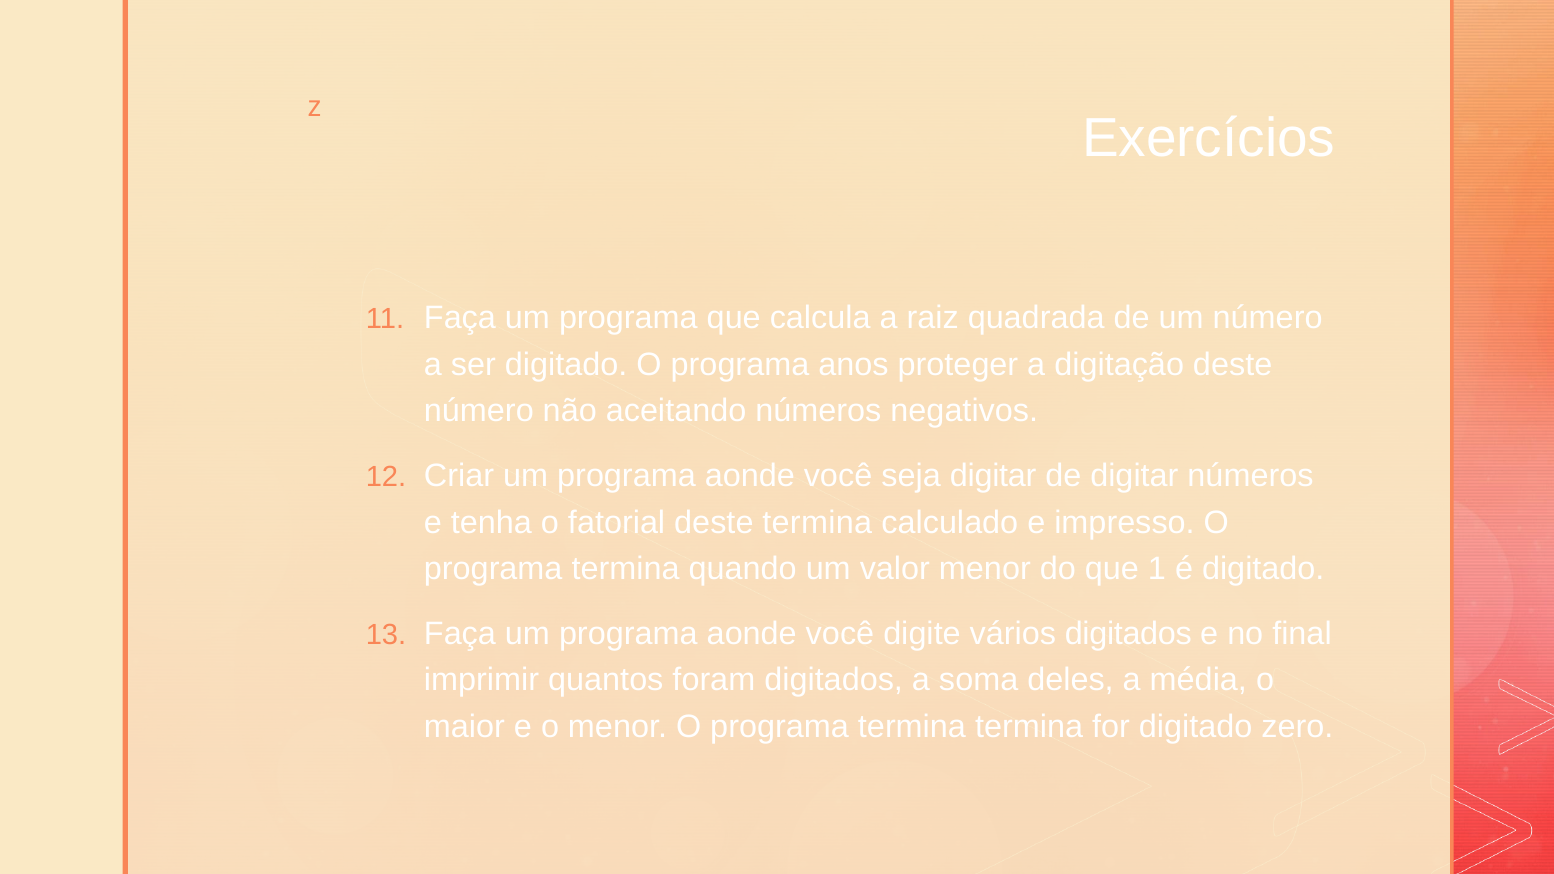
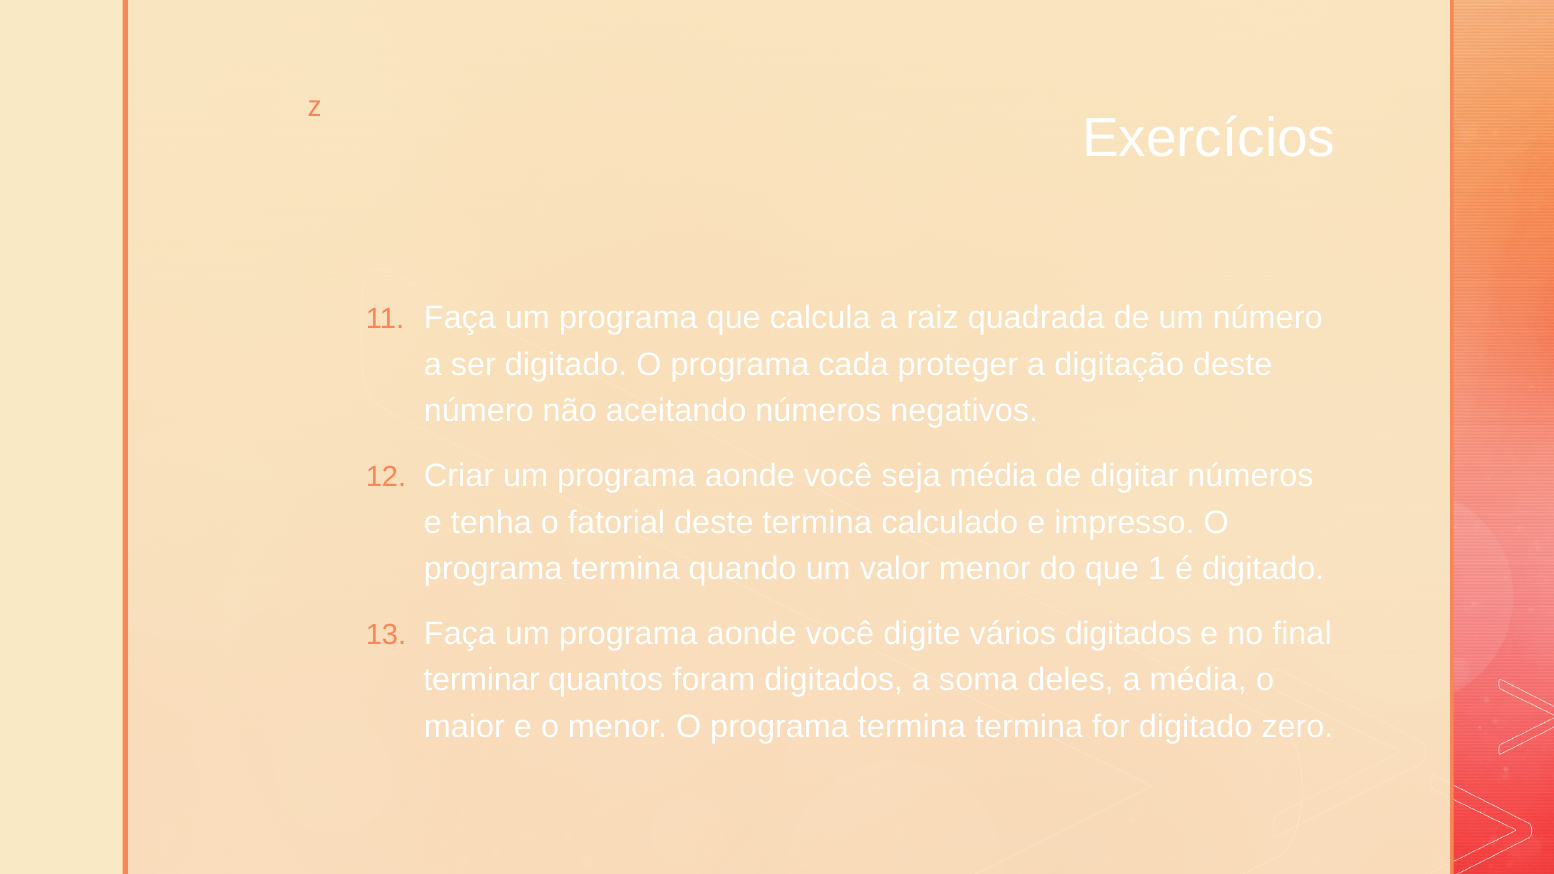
anos: anos -> cada
seja digitar: digitar -> média
imprimir: imprimir -> terminar
